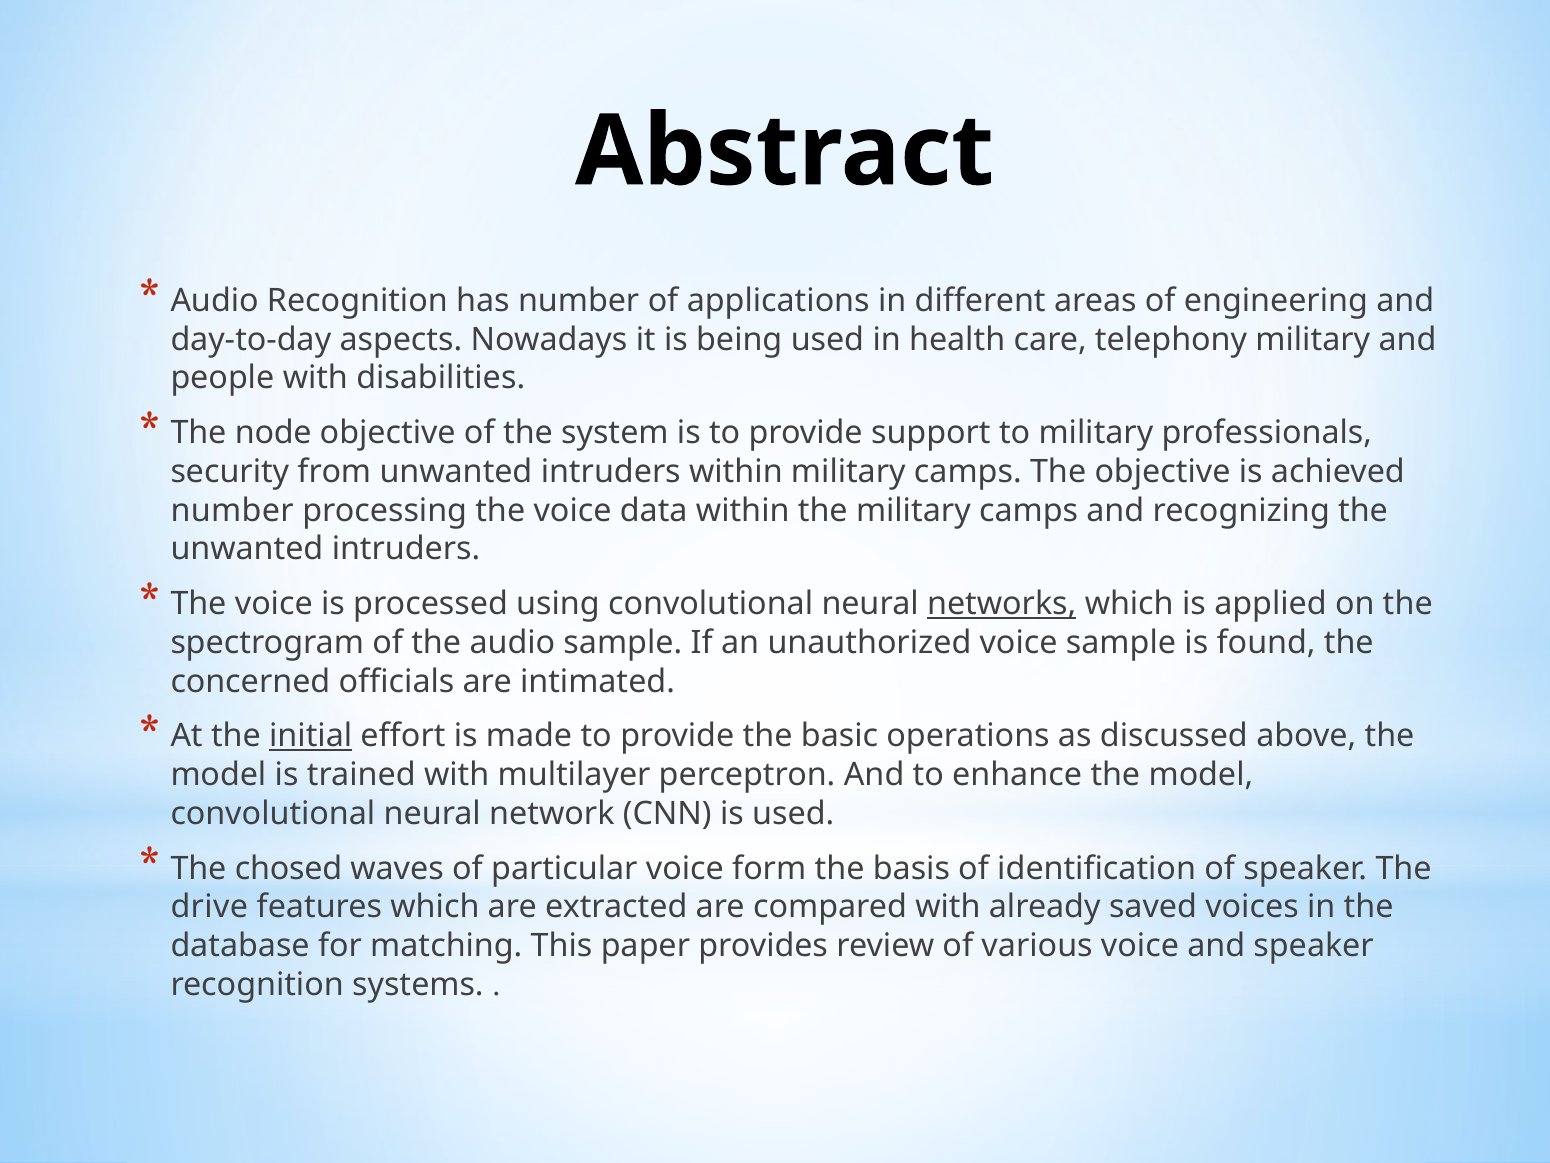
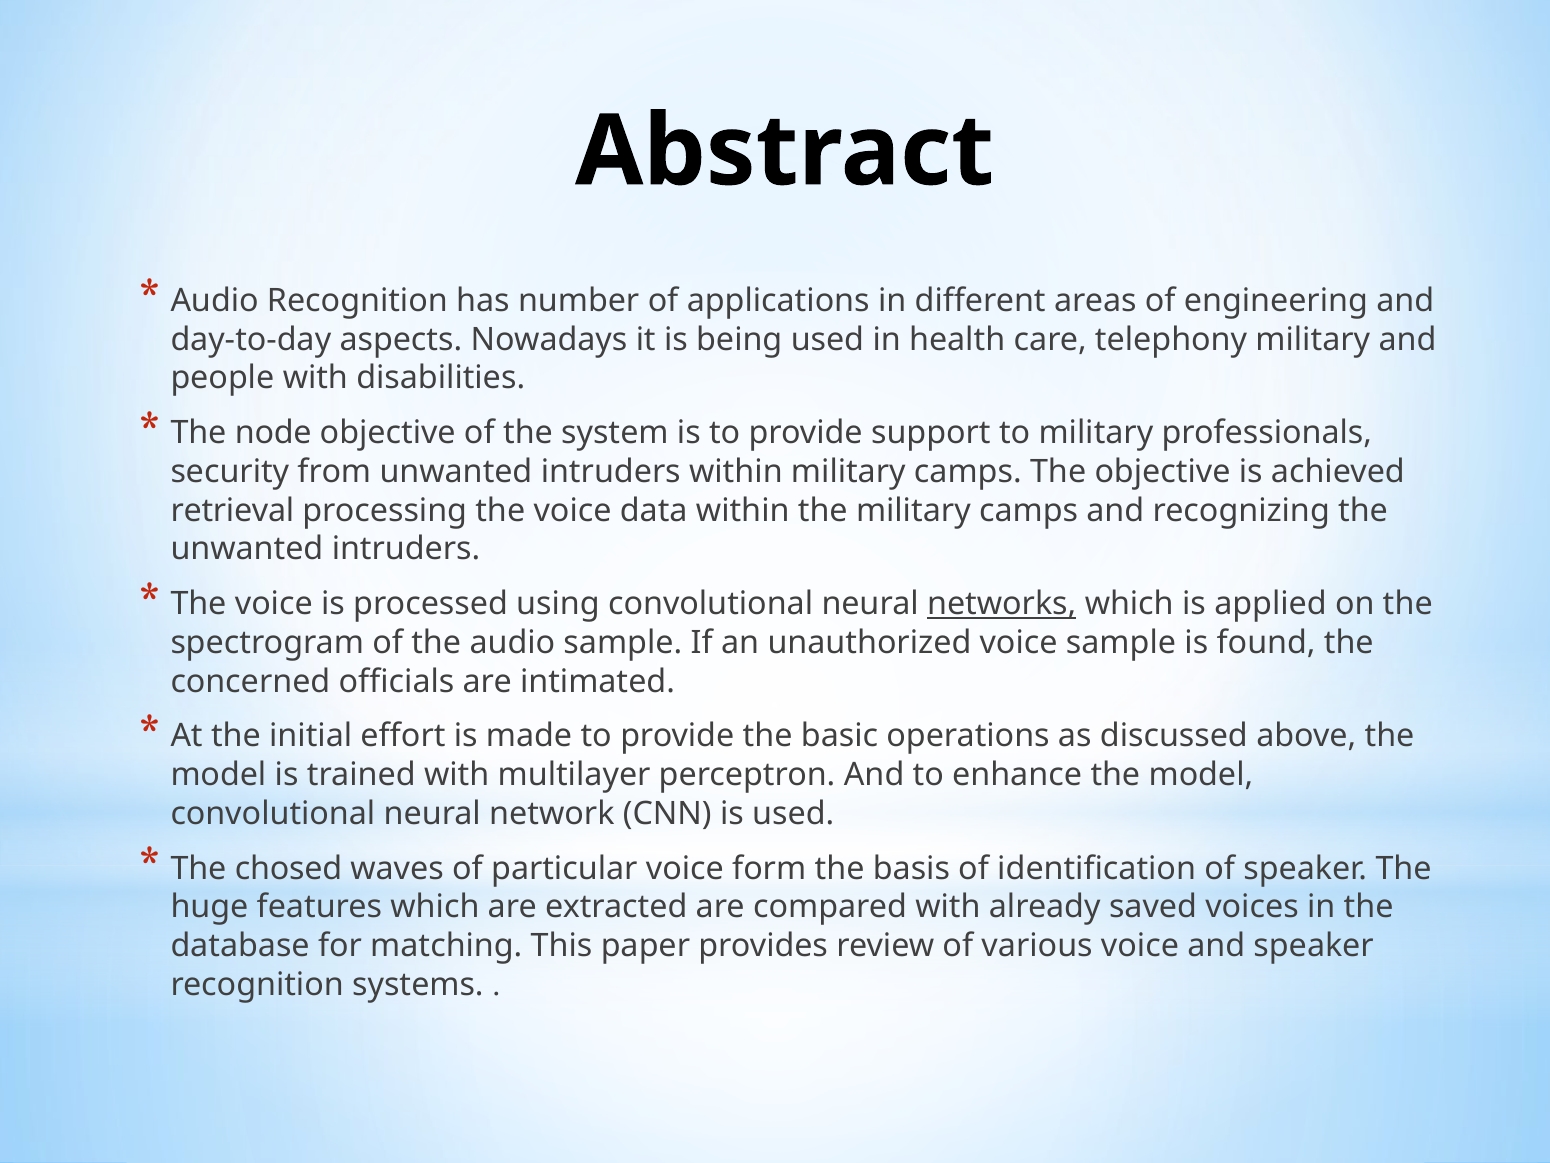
number at (232, 510): number -> retrieval
initial underline: present -> none
drive: drive -> huge
